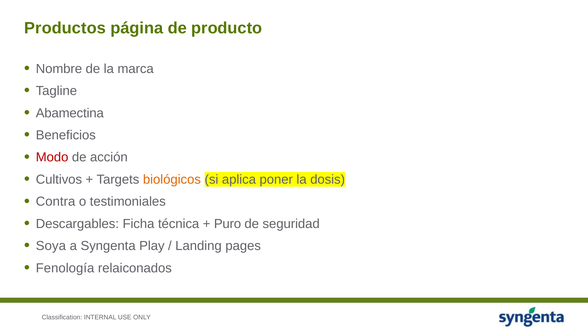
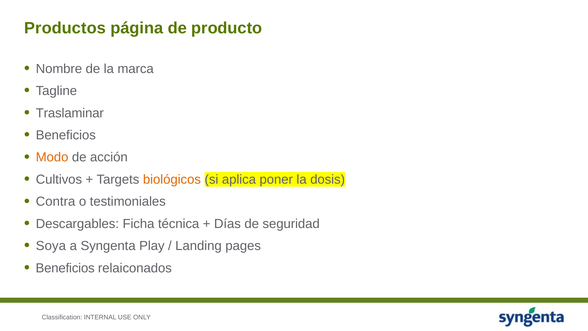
Abamectina: Abamectina -> Traslaminar
Modo colour: red -> orange
Puro: Puro -> Días
Fenología at (65, 268): Fenología -> Beneficios
